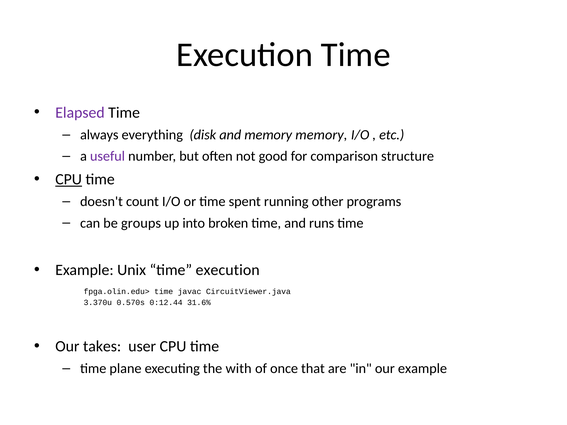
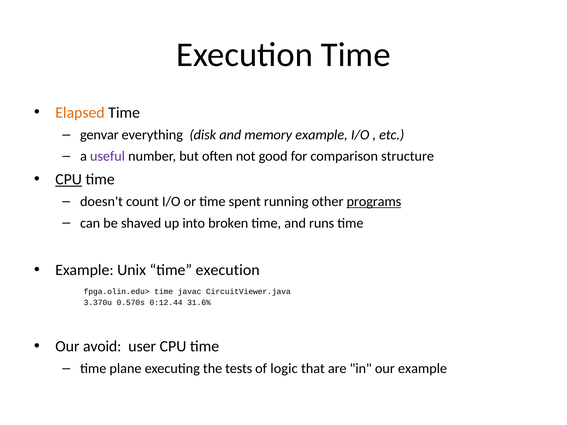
Elapsed colour: purple -> orange
always: always -> genvar
memory memory: memory -> example
programs underline: none -> present
groups: groups -> shaved
takes: takes -> avoid
with: with -> tests
once: once -> logic
